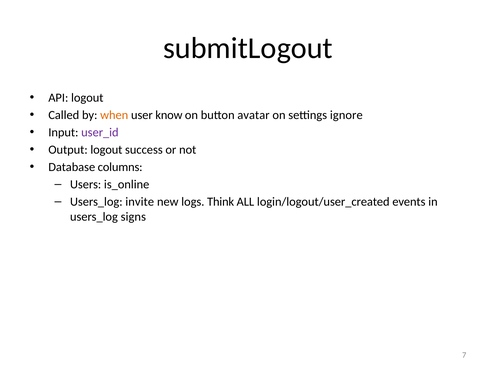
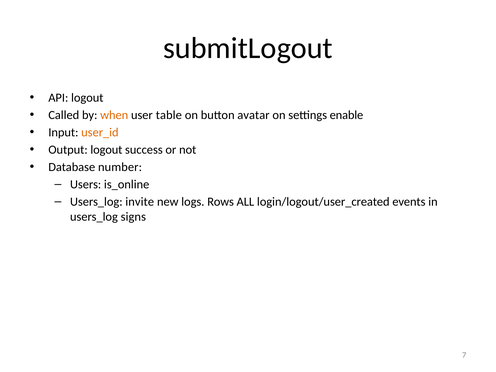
know: know -> table
ignore: ignore -> enable
user_id colour: purple -> orange
columns: columns -> number
Think: Think -> Rows
